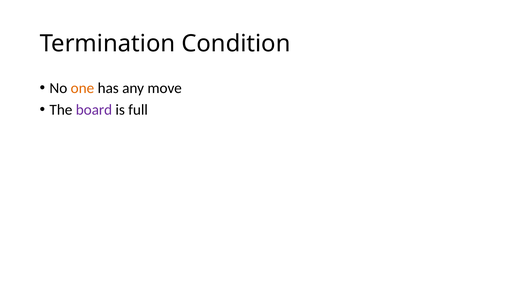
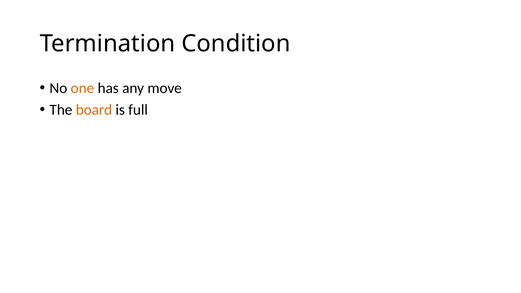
board colour: purple -> orange
